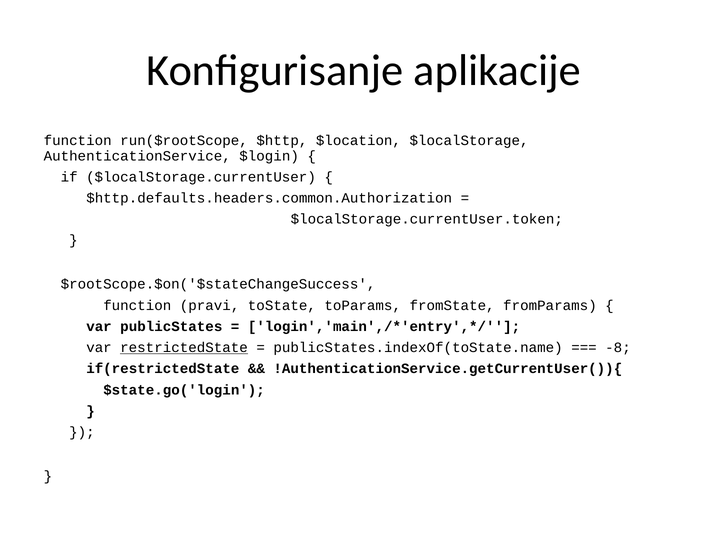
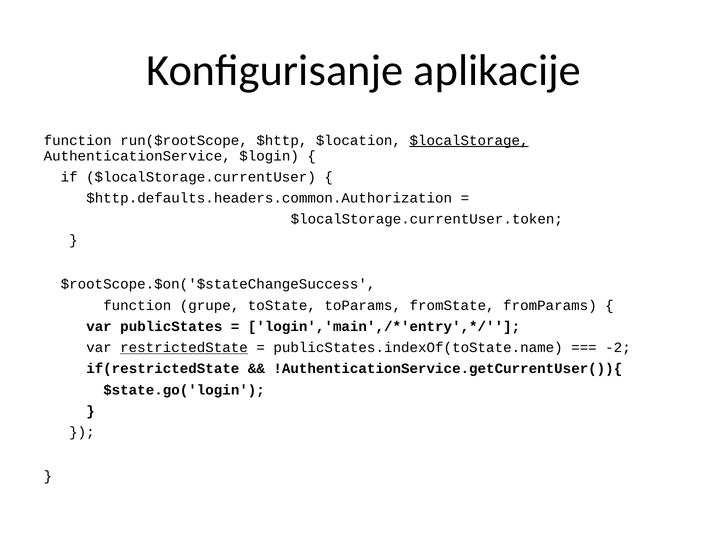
$localStorage underline: none -> present
pravi: pravi -> grupe
-8: -8 -> -2
